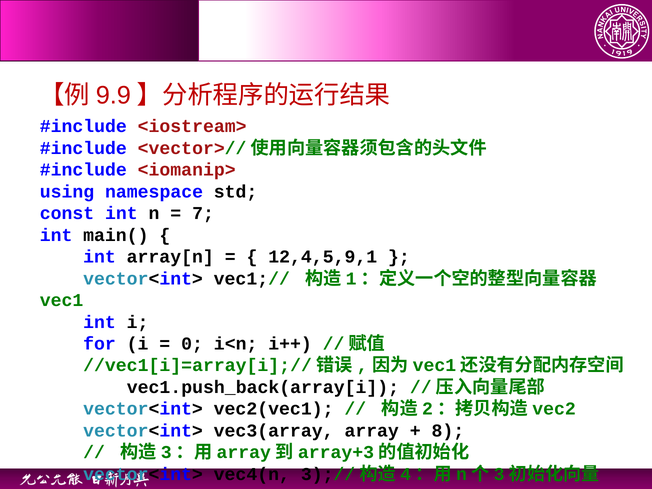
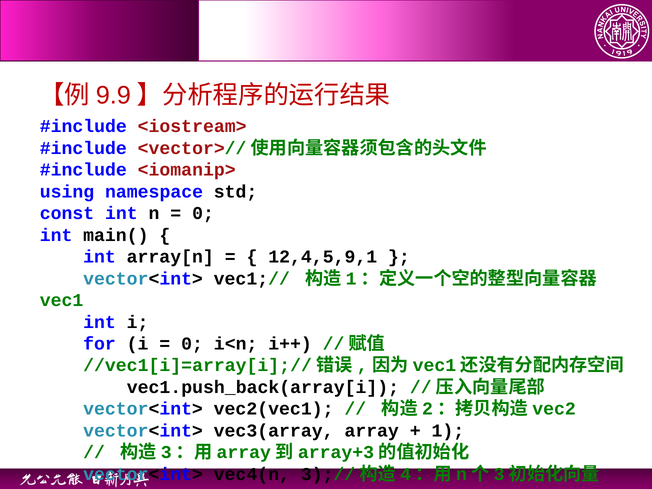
7 at (203, 213): 7 -> 0
8: 8 -> 1
